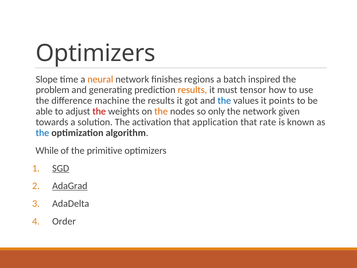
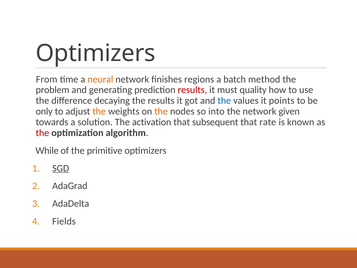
Slope: Slope -> From
inspired: inspired -> method
results at (192, 90) colour: orange -> red
tensor: tensor -> quality
machine: machine -> decaying
able: able -> only
the at (99, 111) colour: red -> orange
only: only -> into
application: application -> subsequent
the at (42, 133) colour: blue -> red
AdaGrad underline: present -> none
Order: Order -> Fields
